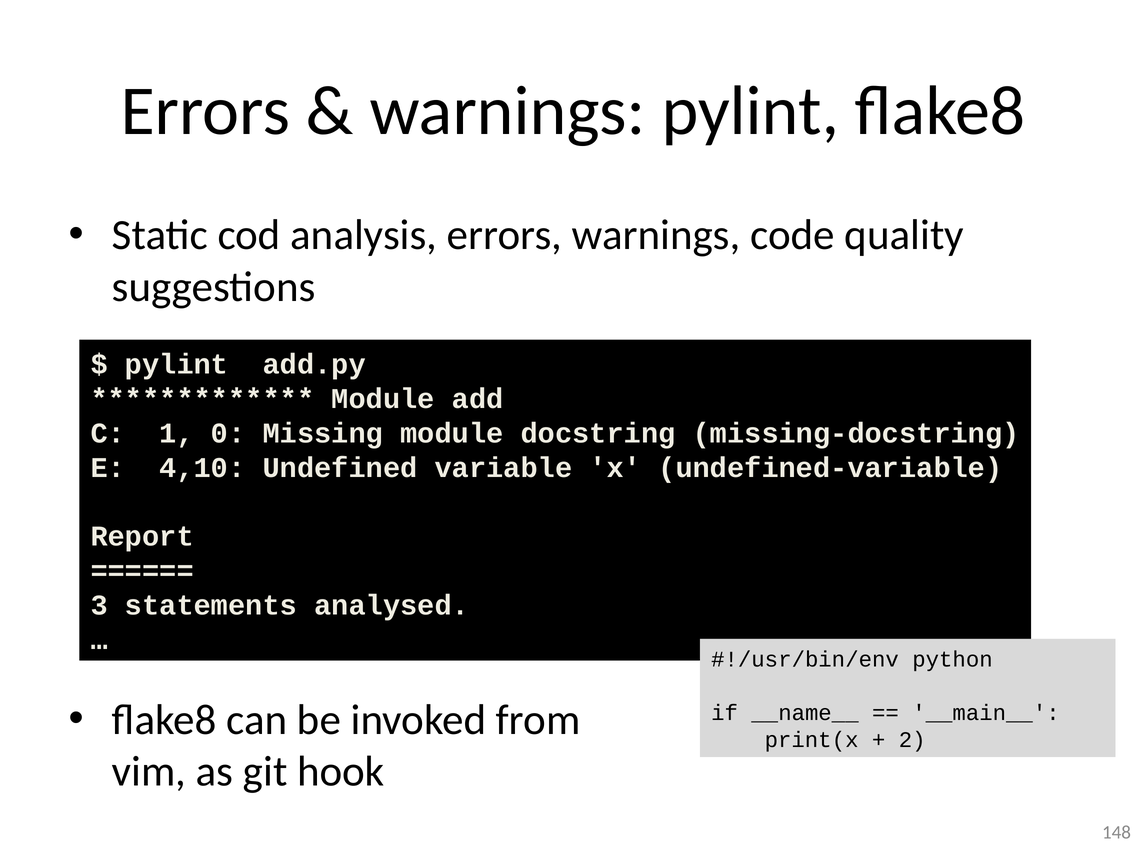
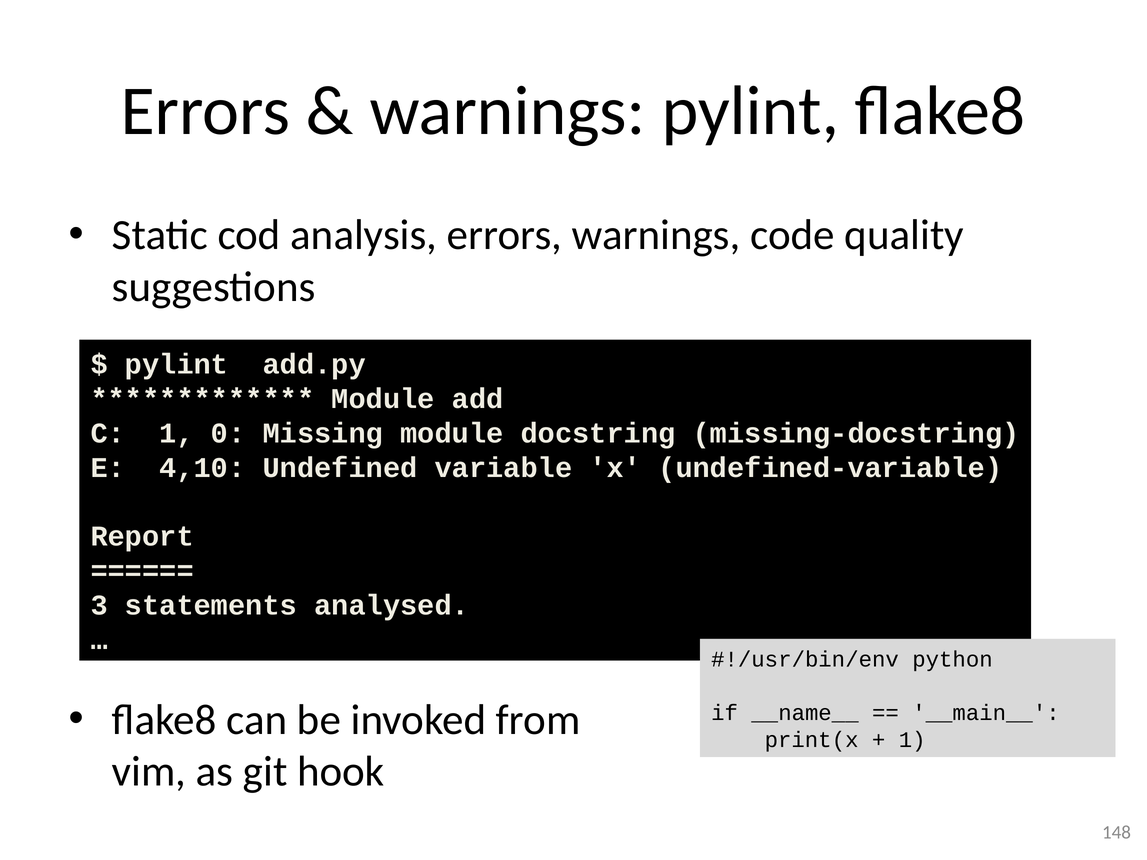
2 at (912, 740): 2 -> 1
